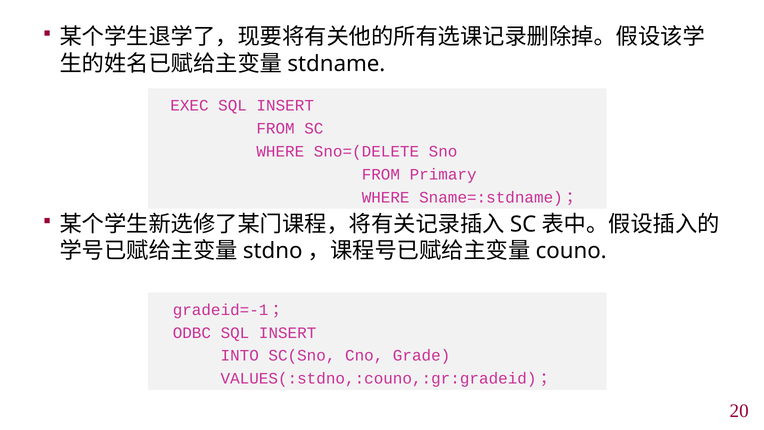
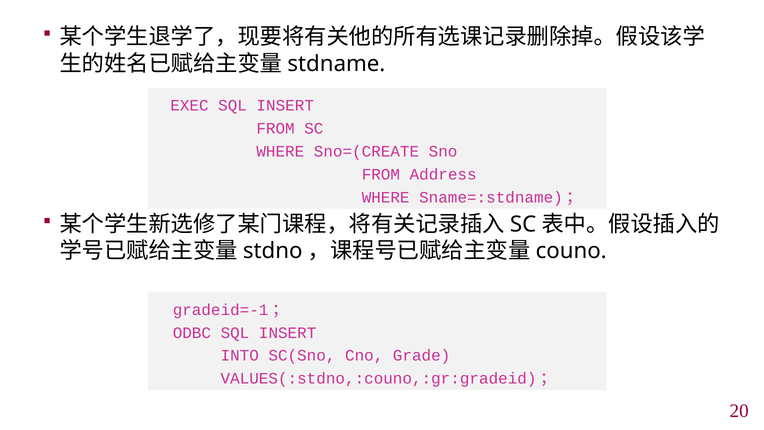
Sno=(DELETE: Sno=(DELETE -> Sno=(CREATE
Primary: Primary -> Address
